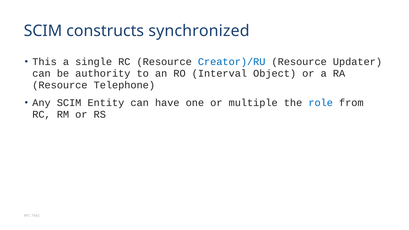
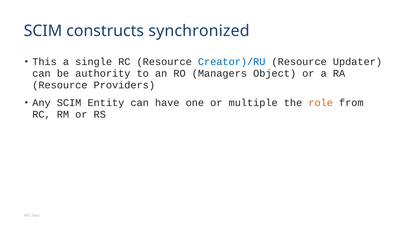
Interval: Interval -> Managers
Telephone: Telephone -> Providers
role colour: blue -> orange
